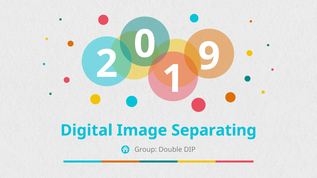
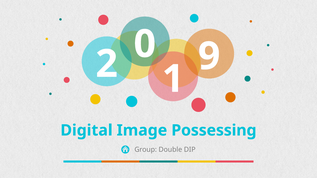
Separating: Separating -> Possessing
